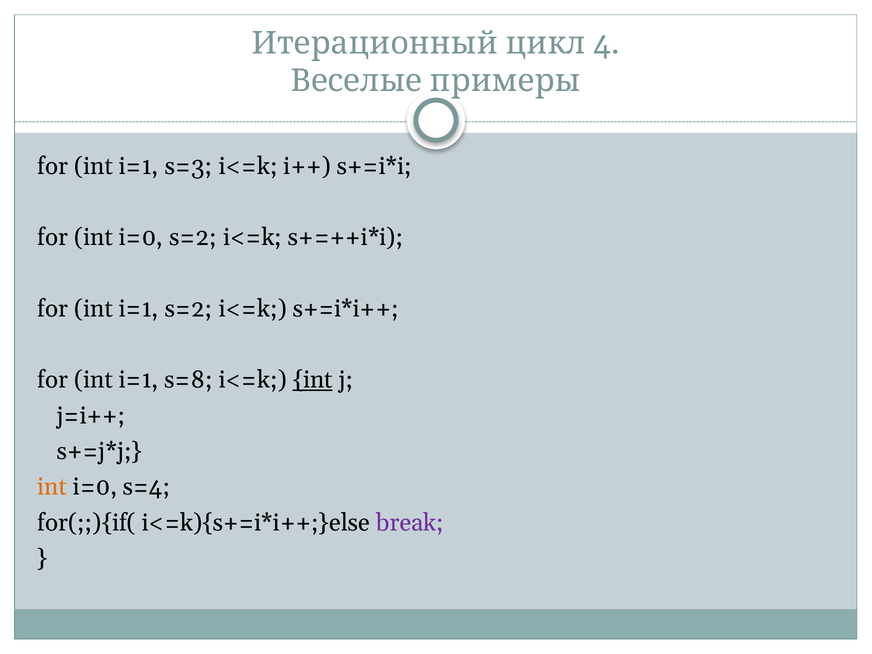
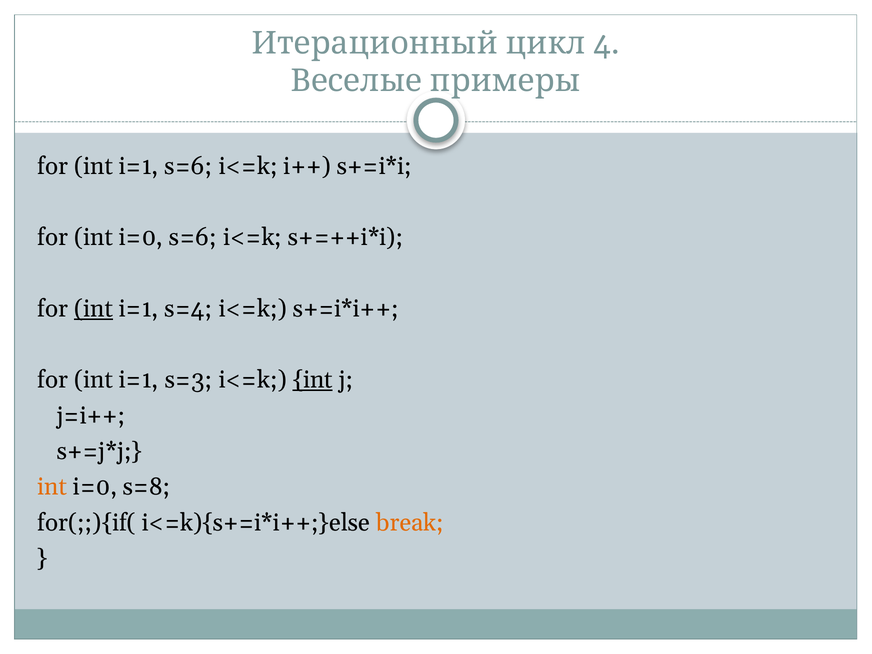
i=1 s=3: s=3 -> s=6
i=0 s=2: s=2 -> s=6
int at (94, 309) underline: none -> present
i=1 s=2: s=2 -> s=4
s=8: s=8 -> s=3
s=4: s=4 -> s=8
break colour: purple -> orange
